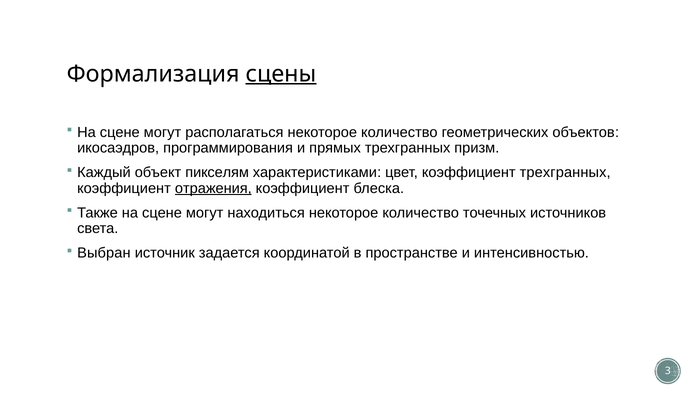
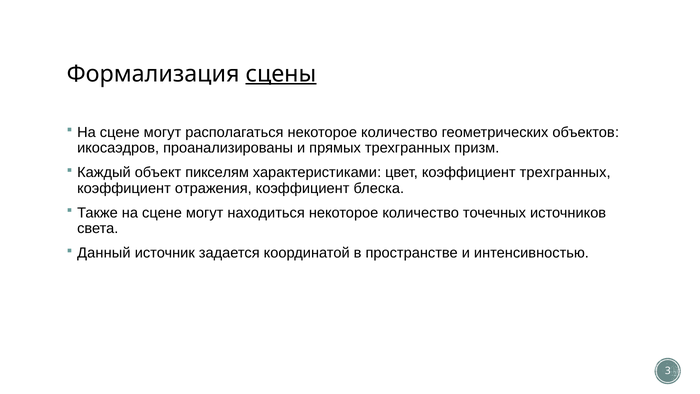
программирования: программирования -> проанализированы
отражения underline: present -> none
Выбран: Выбран -> Данный
